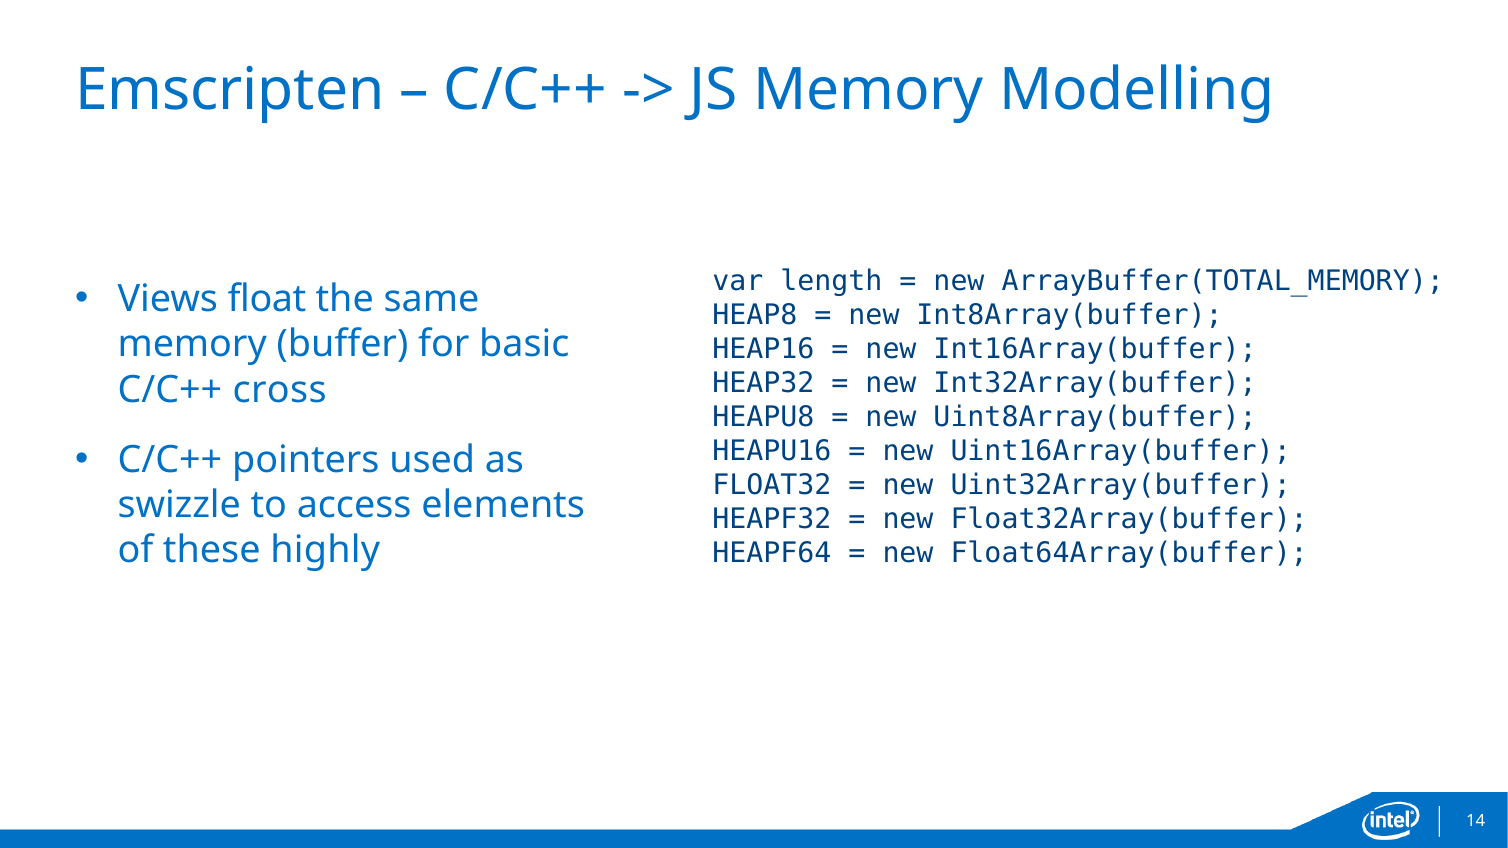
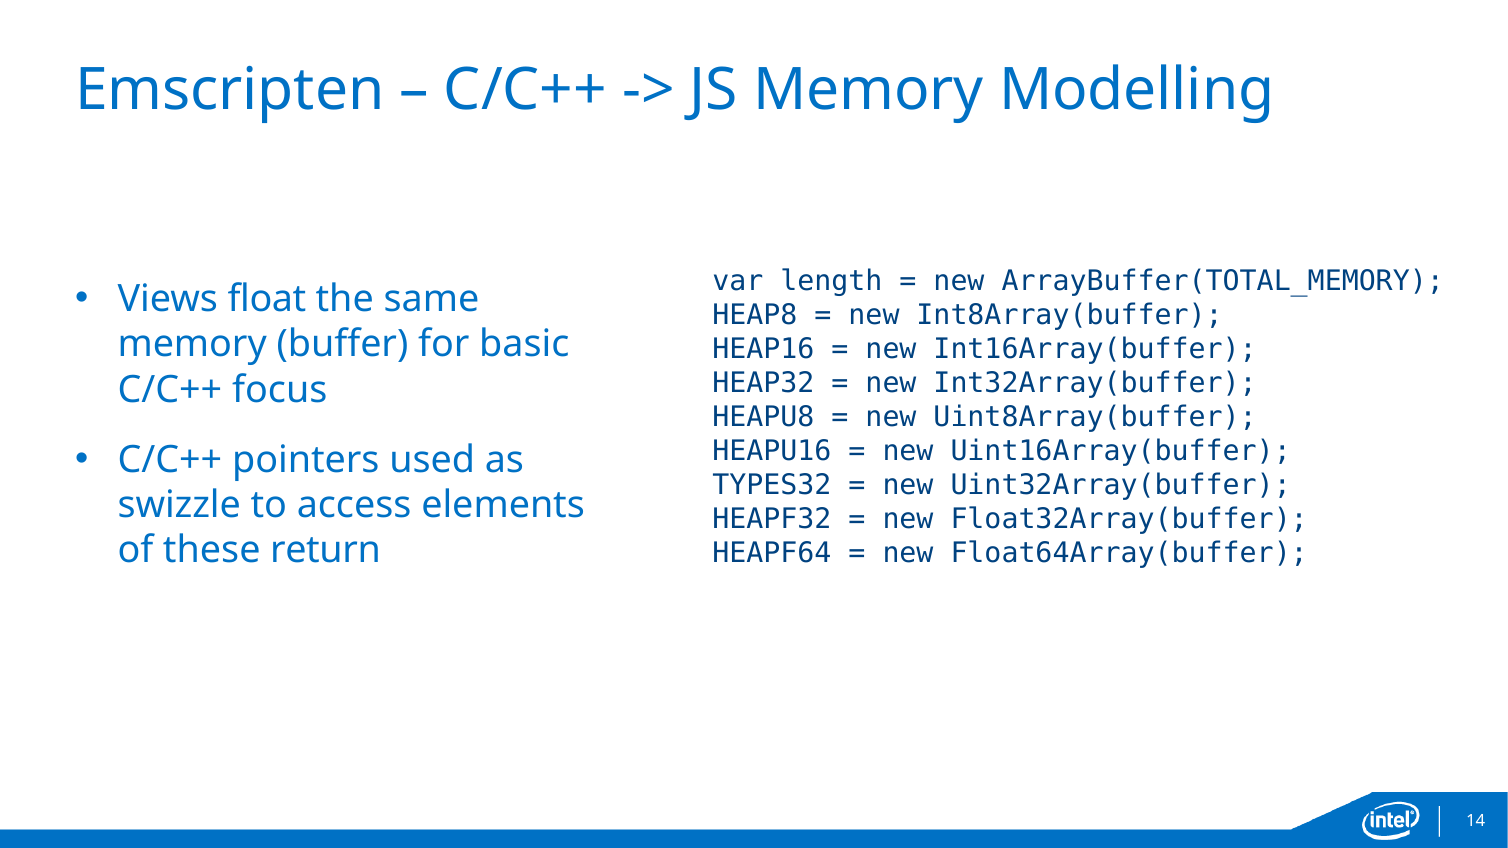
cross: cross -> focus
FLOAT32: FLOAT32 -> TYPES32
highly: highly -> return
